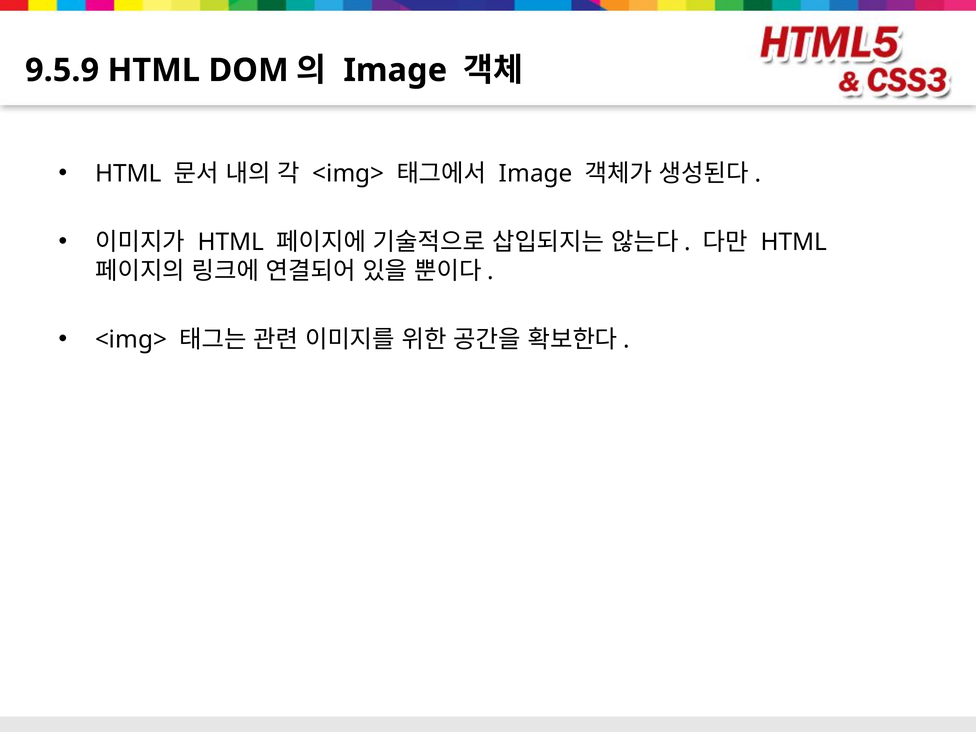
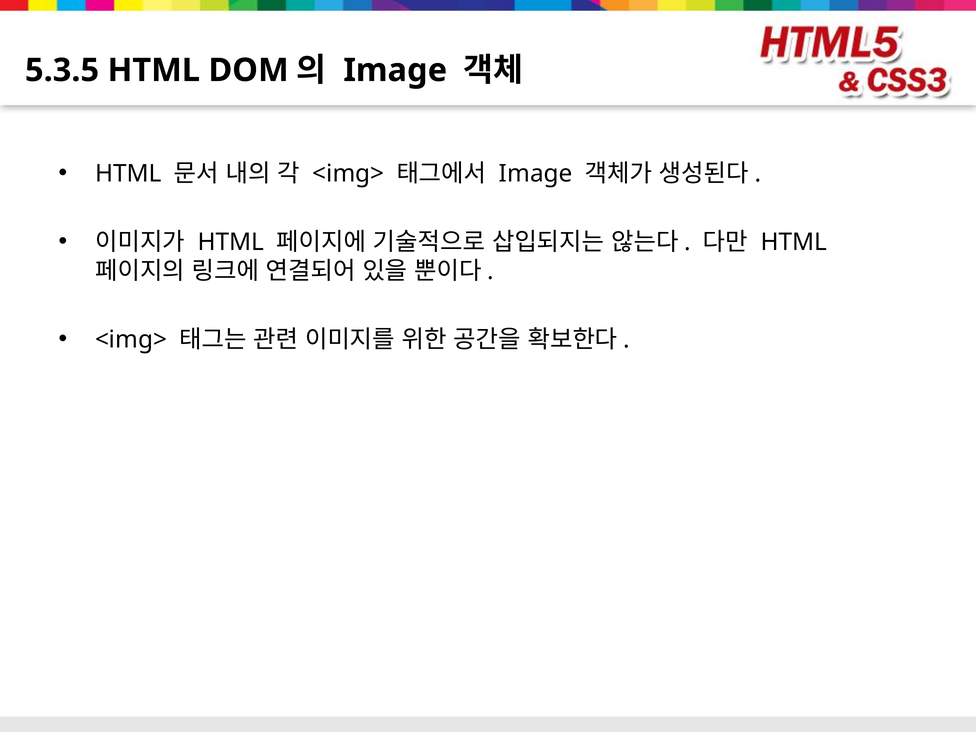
9.5.9: 9.5.9 -> 5.3.5
